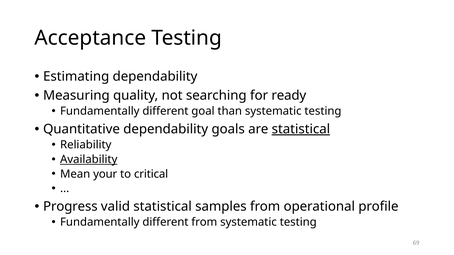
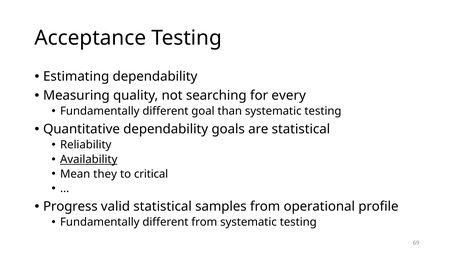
ready: ready -> every
statistical at (301, 129) underline: present -> none
your: your -> they
